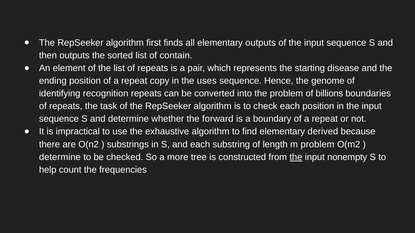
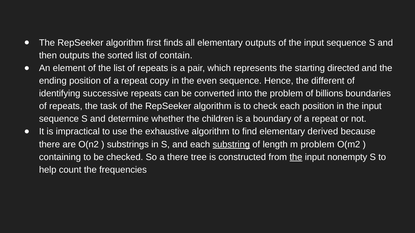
disease: disease -> directed
uses: uses -> even
genome: genome -> different
recognition: recognition -> successive
forward: forward -> children
substring underline: none -> present
determine at (60, 157): determine -> containing
a more: more -> there
